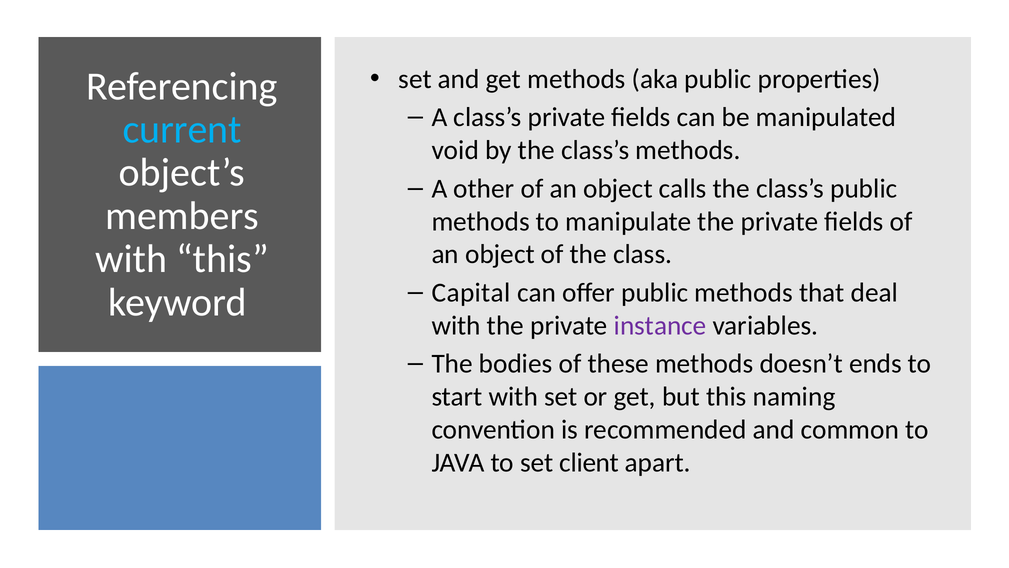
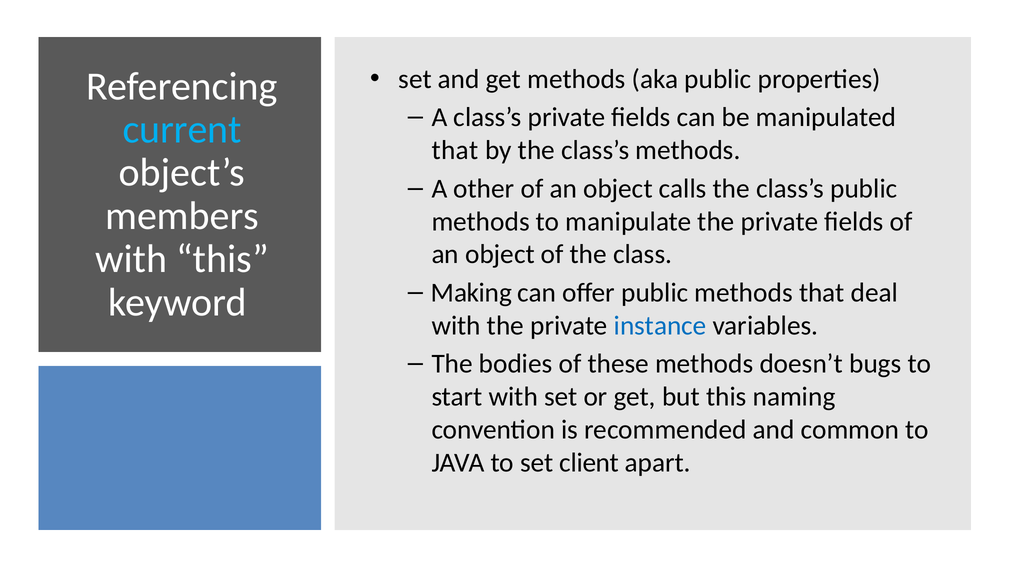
void at (455, 150): void -> that
Capital: Capital -> Making
instance colour: purple -> blue
ends: ends -> bugs
